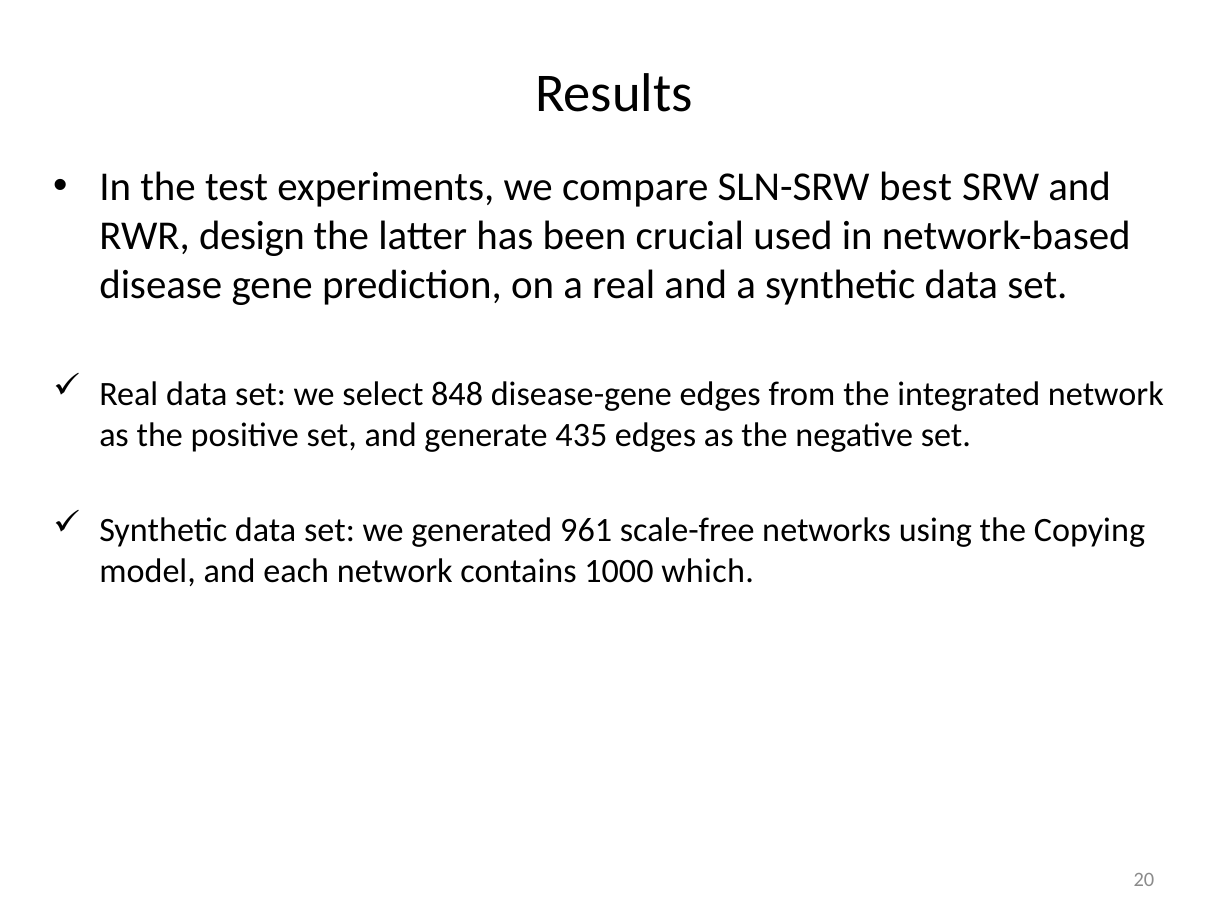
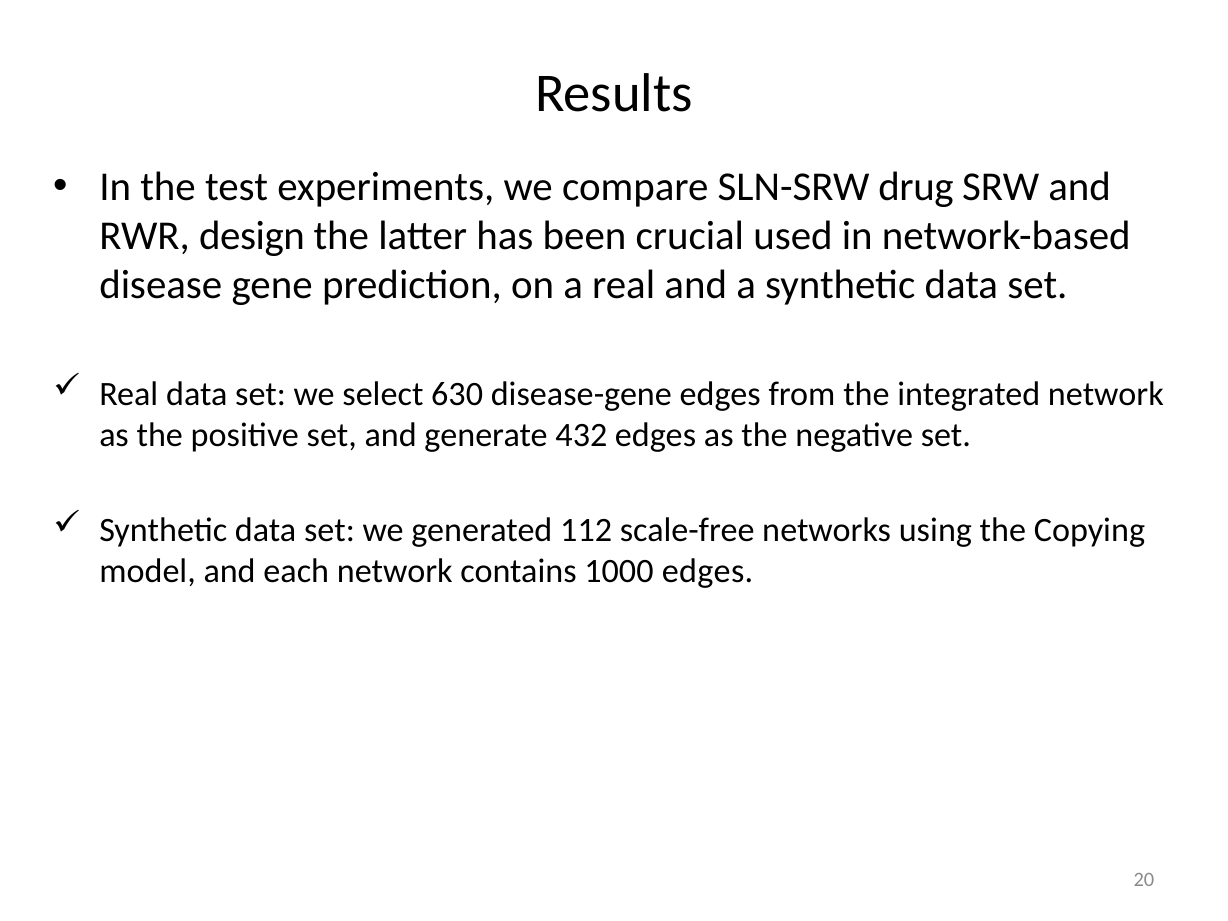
best: best -> drug
848: 848 -> 630
435: 435 -> 432
961: 961 -> 112
1000 which: which -> edges
